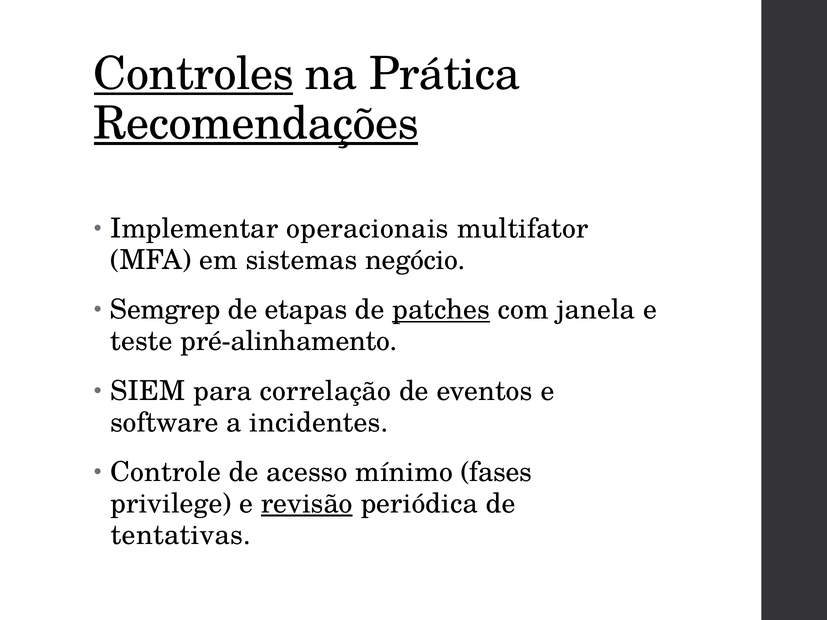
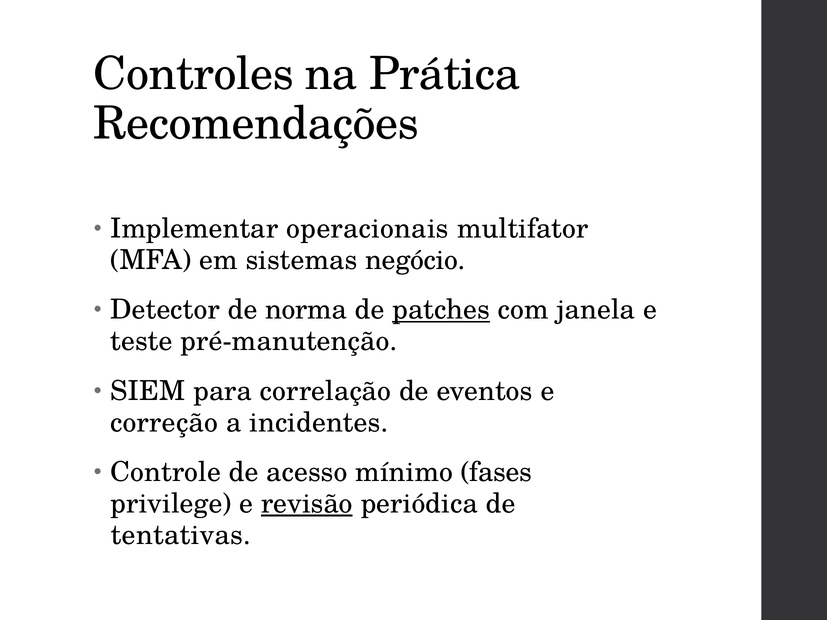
Controles underline: present -> none
Recomendações underline: present -> none
Semgrep: Semgrep -> Detector
etapas: etapas -> norma
pré-alinhamento: pré-alinhamento -> pré-manutenção
software: software -> correção
